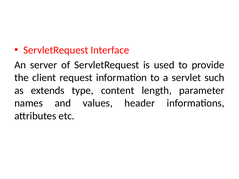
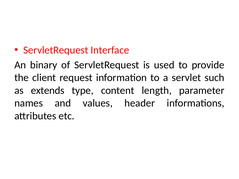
server: server -> binary
